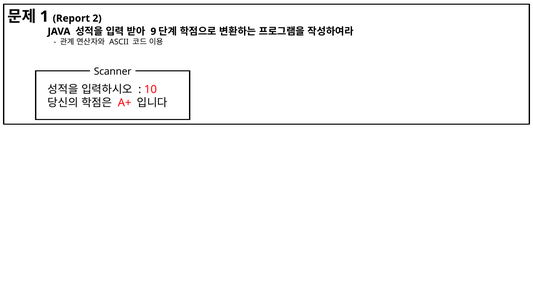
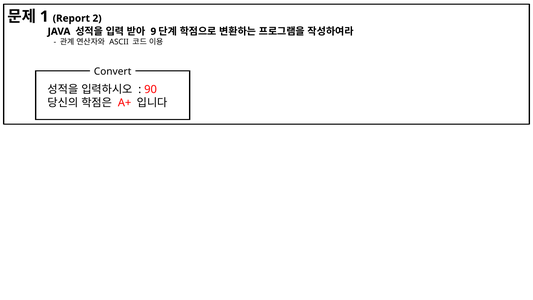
Scanner: Scanner -> Convert
10: 10 -> 90
